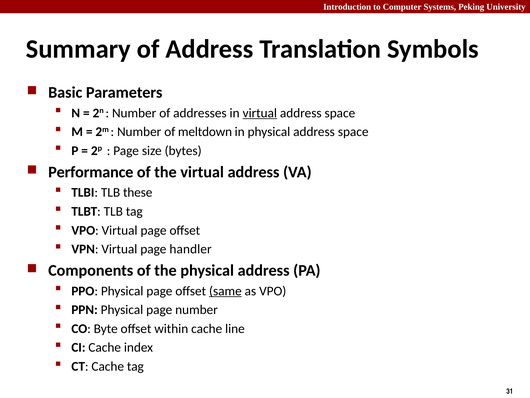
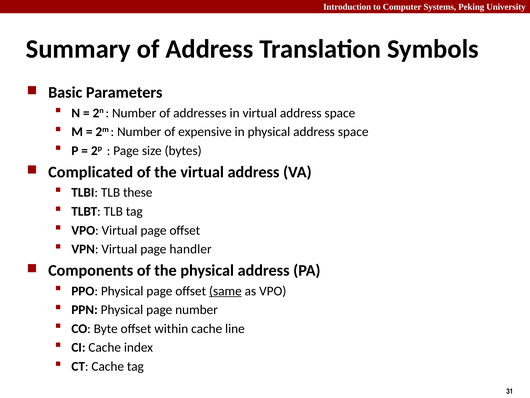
virtual at (260, 113) underline: present -> none
meltdown: meltdown -> expensive
Performance: Performance -> Complicated
